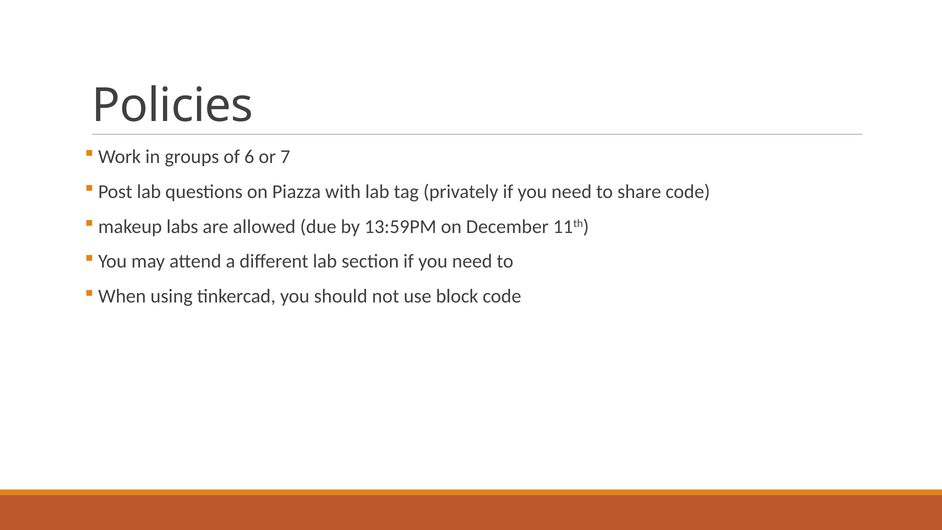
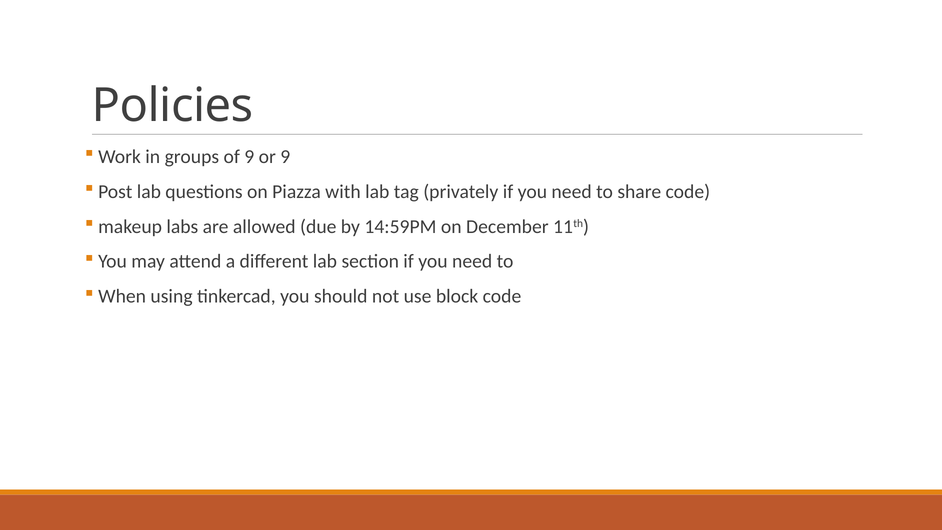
of 6: 6 -> 9
or 7: 7 -> 9
13:59PM: 13:59PM -> 14:59PM
